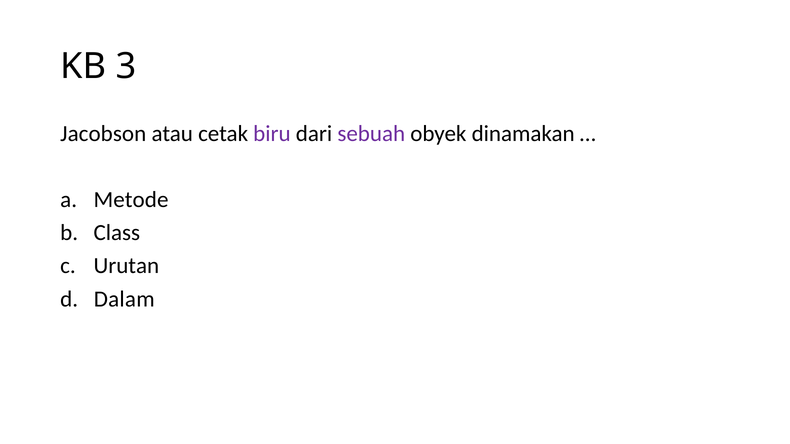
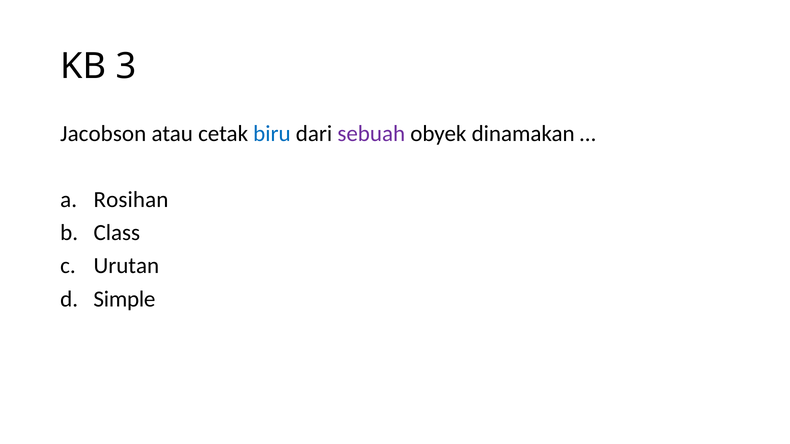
biru colour: purple -> blue
Metode: Metode -> Rosihan
Dalam: Dalam -> Simple
